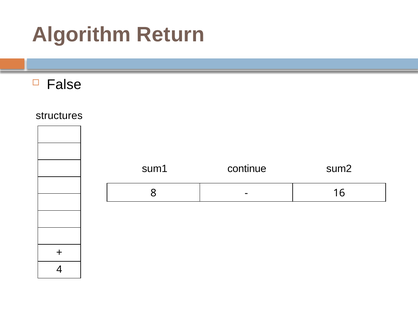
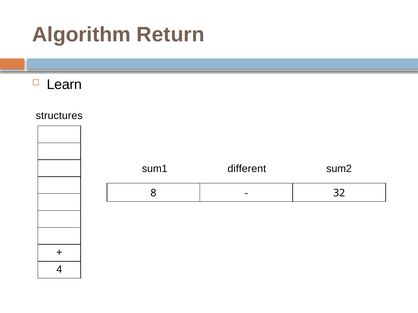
False: False -> Learn
continue: continue -> different
16: 16 -> 32
